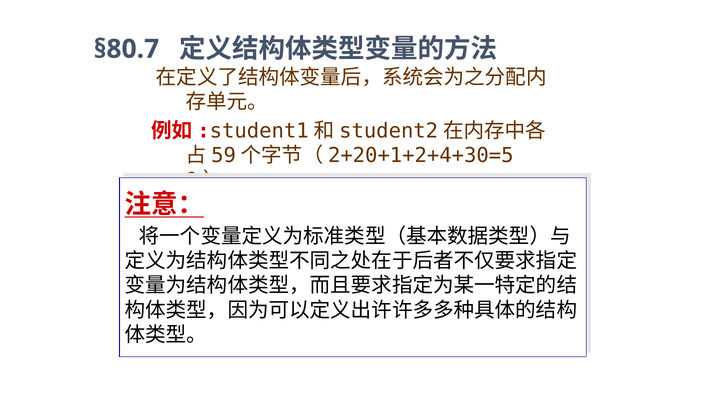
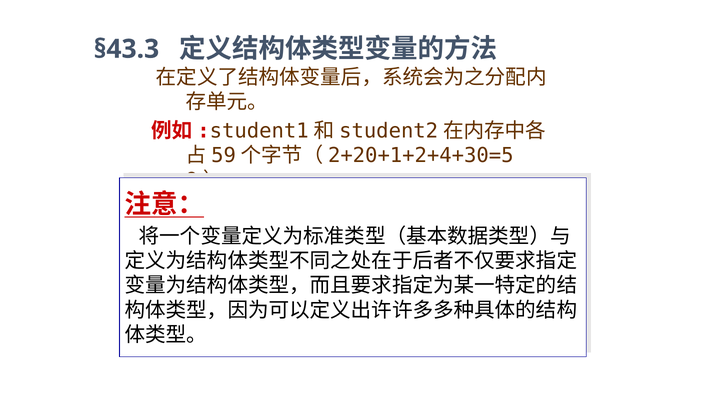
§80.7: §80.7 -> §43.3
